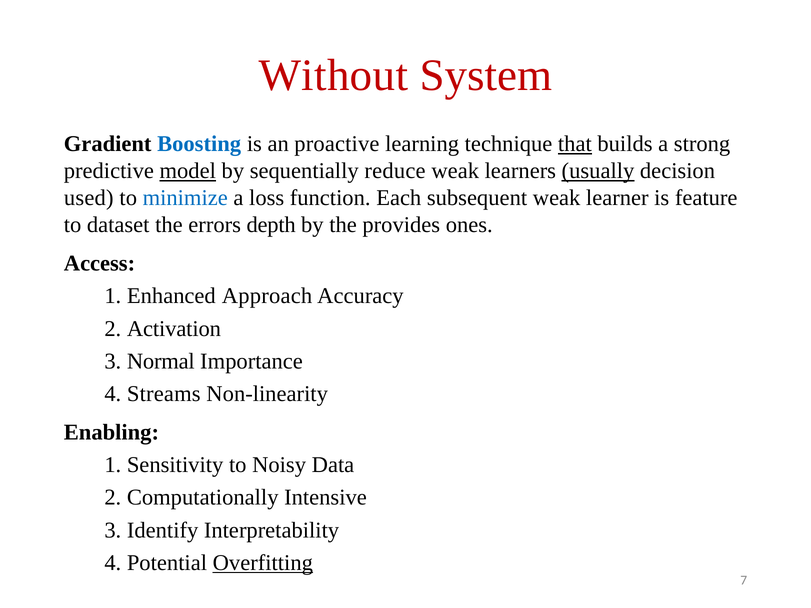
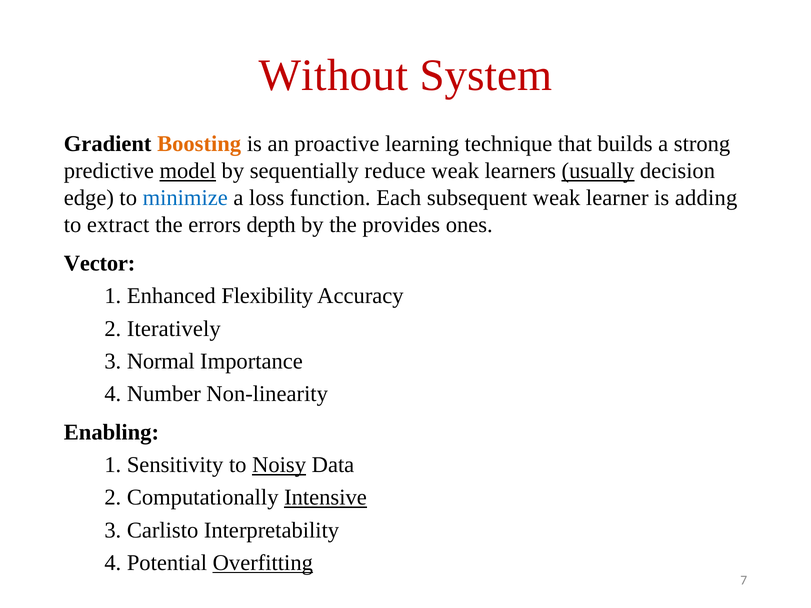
Boosting colour: blue -> orange
that underline: present -> none
used: used -> edge
feature: feature -> adding
dataset: dataset -> extract
Access: Access -> Vector
Approach: Approach -> Flexibility
Activation: Activation -> Iteratively
Streams: Streams -> Number
Noisy underline: none -> present
Intensive underline: none -> present
Identify: Identify -> Carlisto
